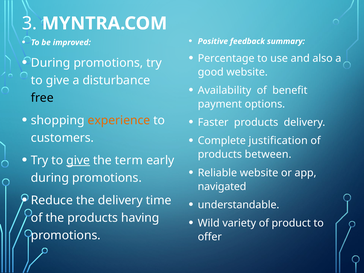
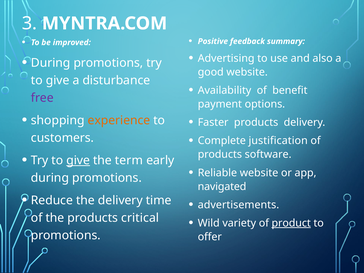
Percentage: Percentage -> Advertising
free colour: black -> purple
between: between -> software
understandable: understandable -> advertisements
having: having -> critical
product underline: none -> present
